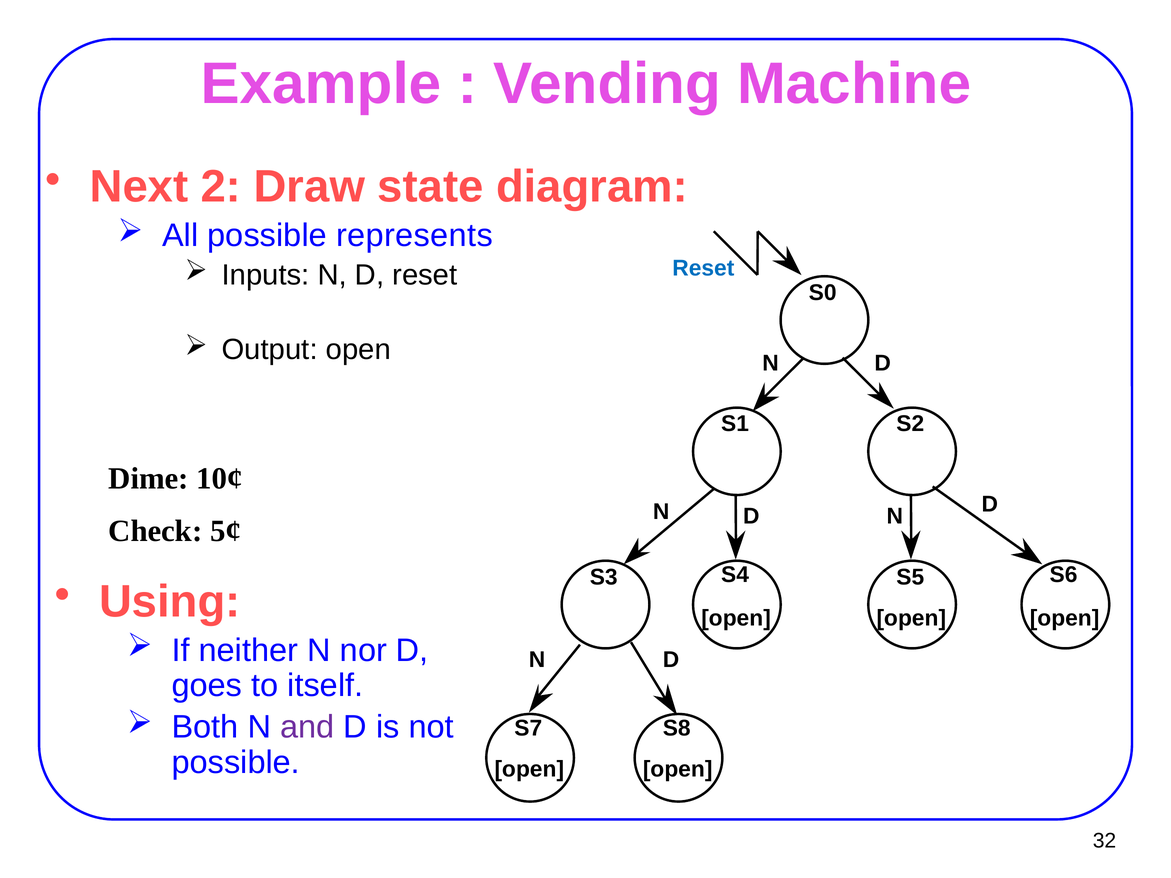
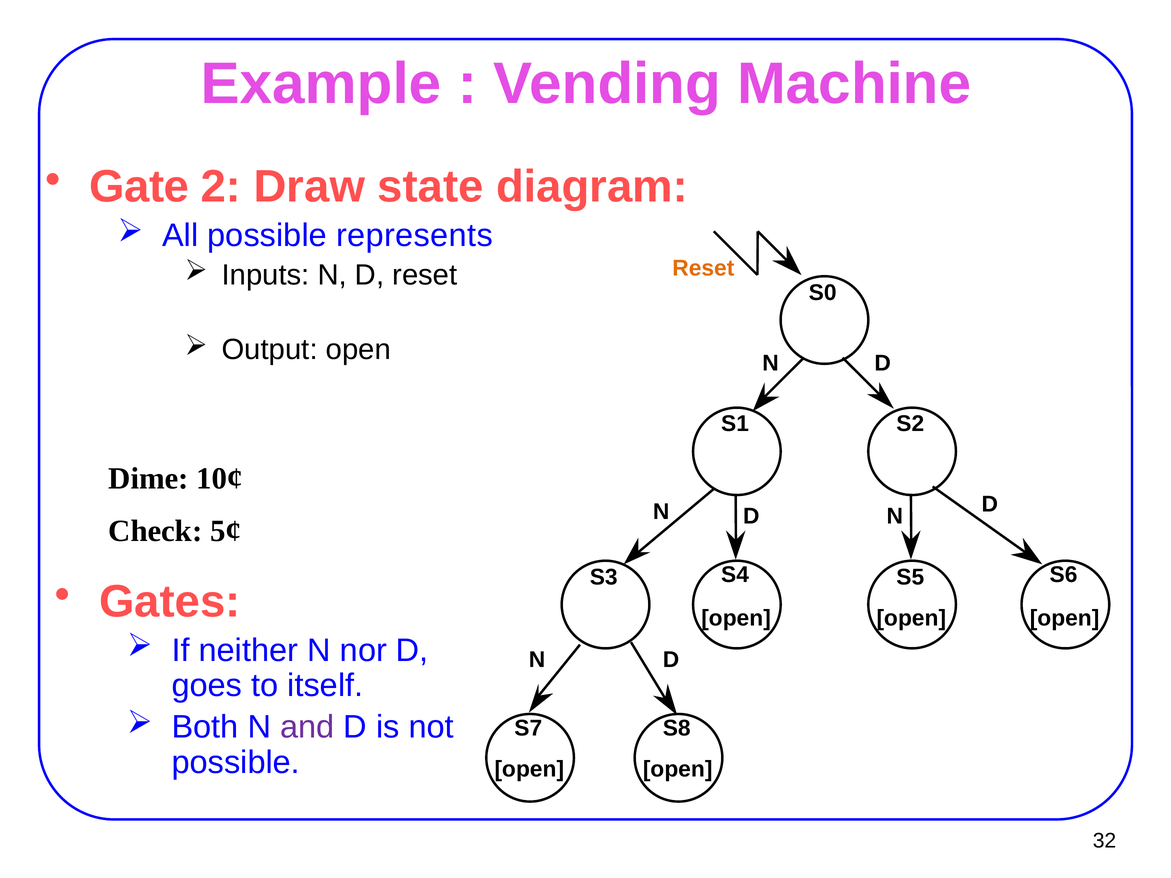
Next: Next -> Gate
Reset at (703, 268) colour: blue -> orange
Using: Using -> Gates
